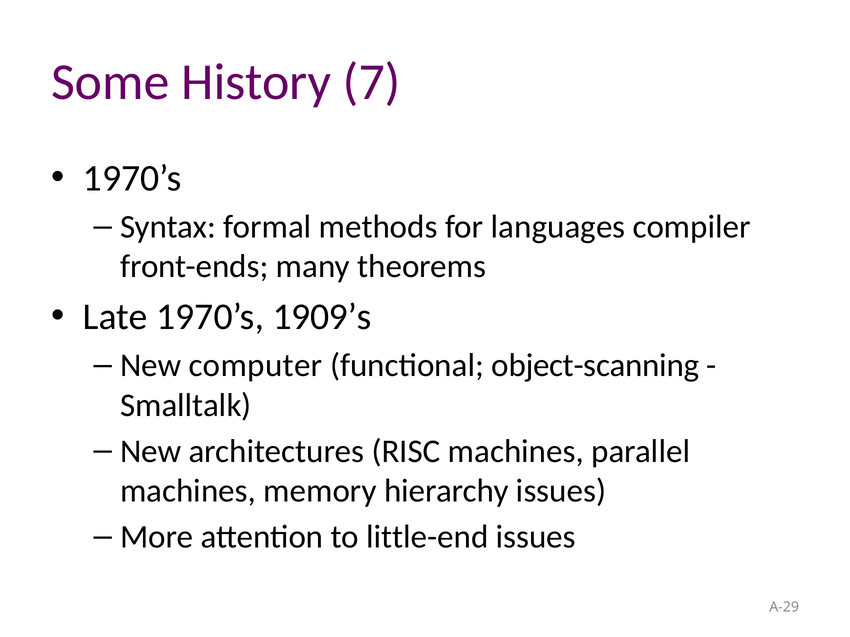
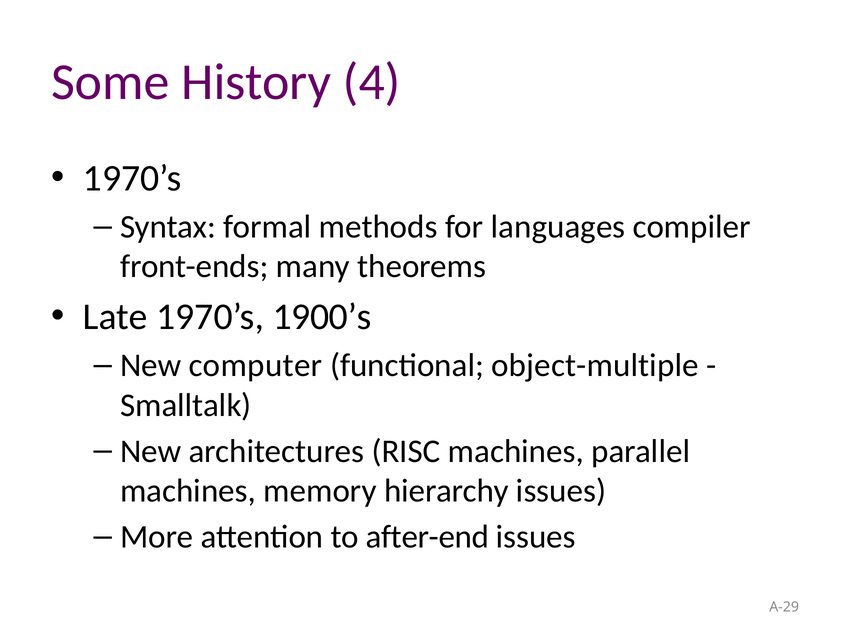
7: 7 -> 4
1909’s: 1909’s -> 1900’s
object-scanning: object-scanning -> object-multiple
little-end: little-end -> after-end
